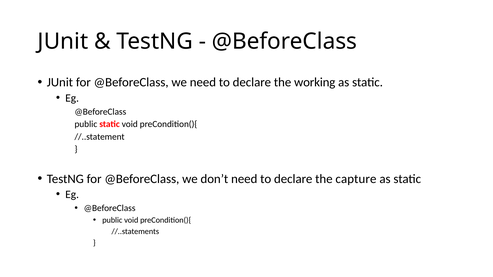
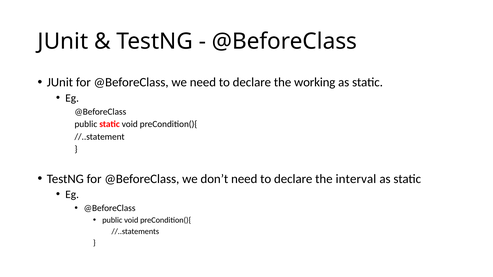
capture: capture -> interval
